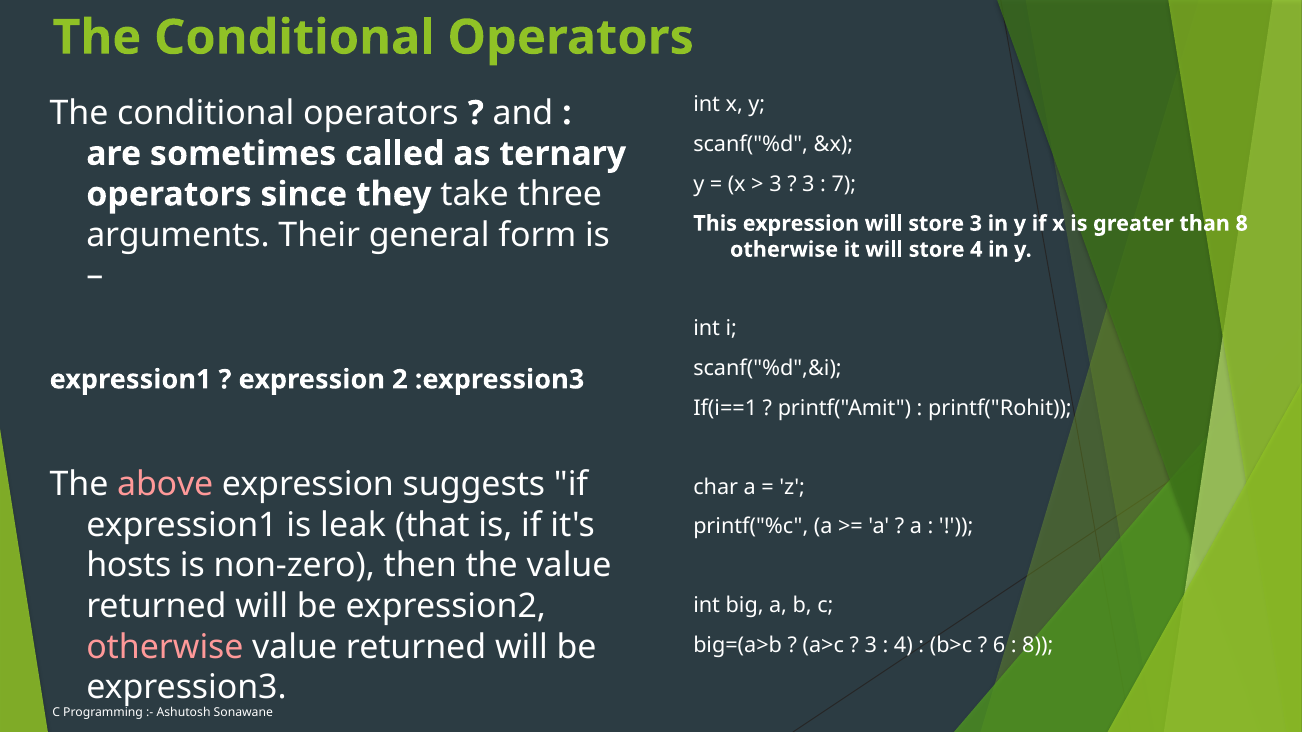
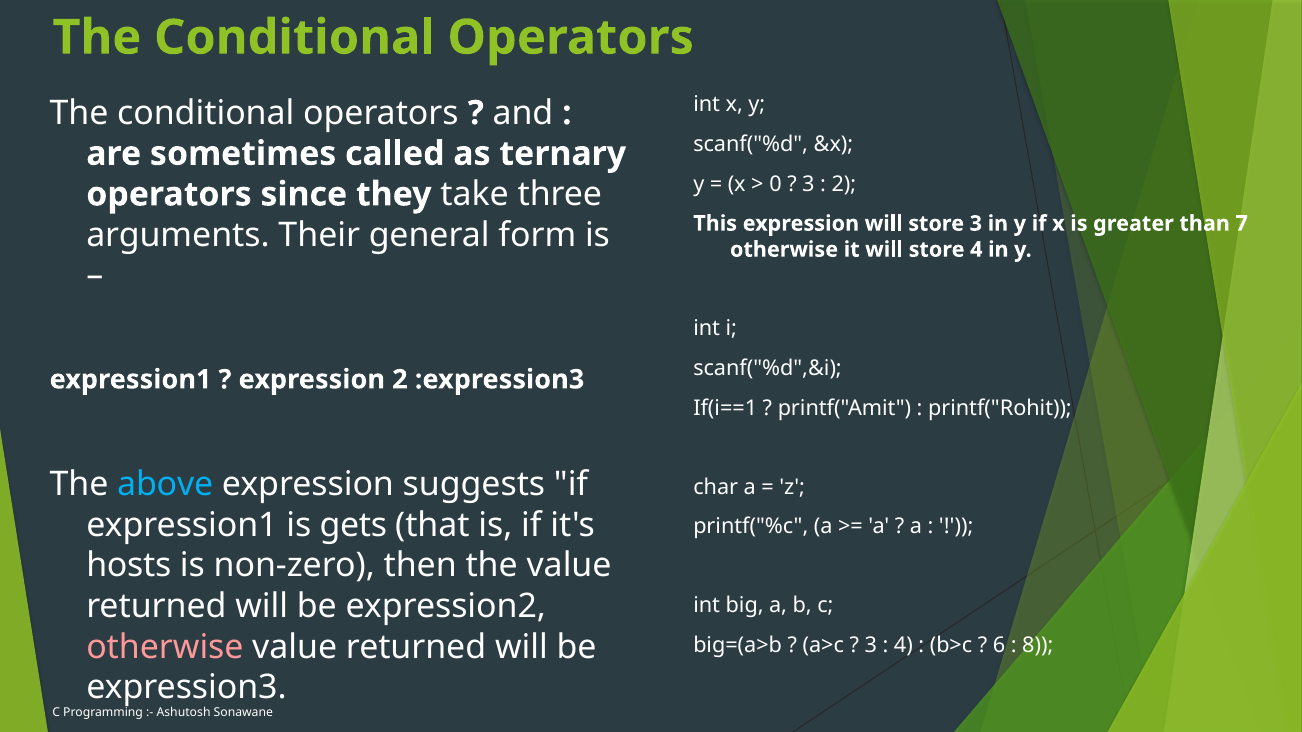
3 at (775, 184): 3 -> 0
7 at (844, 184): 7 -> 2
than 8: 8 -> 7
above colour: pink -> light blue
leak: leak -> gets
